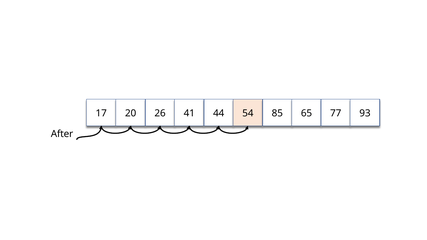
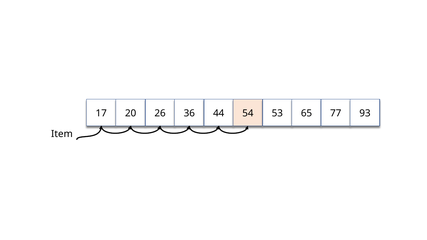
41: 41 -> 36
85: 85 -> 53
After: After -> Item
